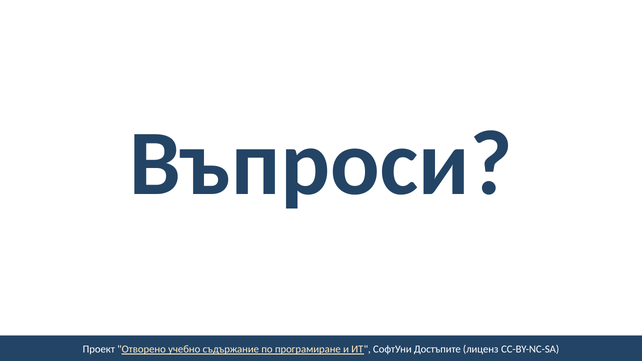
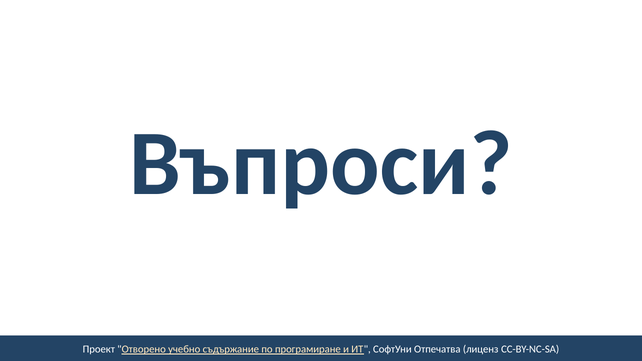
Достъпите: Достъпите -> Отпечатва
